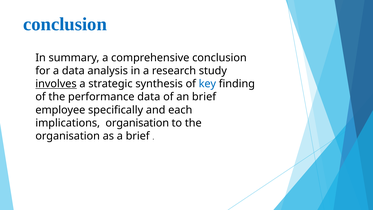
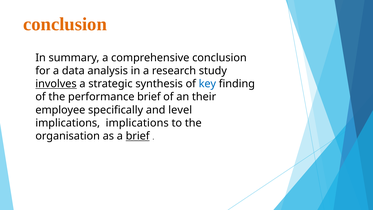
conclusion at (65, 24) colour: blue -> orange
performance data: data -> brief
an brief: brief -> their
each: each -> level
implications organisation: organisation -> implications
brief at (138, 136) underline: none -> present
